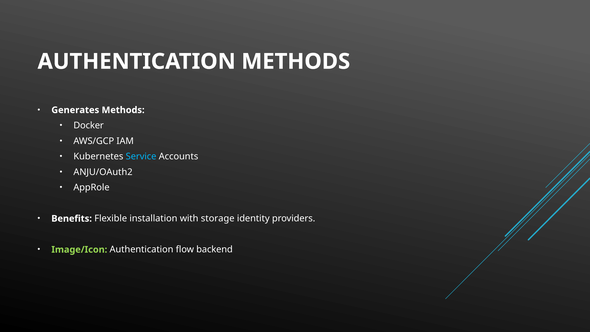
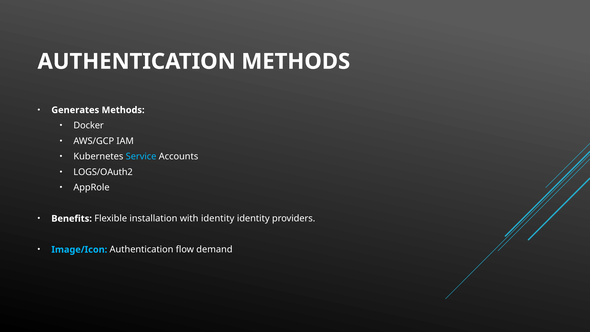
ANJU/OAuth2: ANJU/OAuth2 -> LOGS/OAuth2
with storage: storage -> identity
Image/Icon colour: light green -> light blue
backend: backend -> demand
